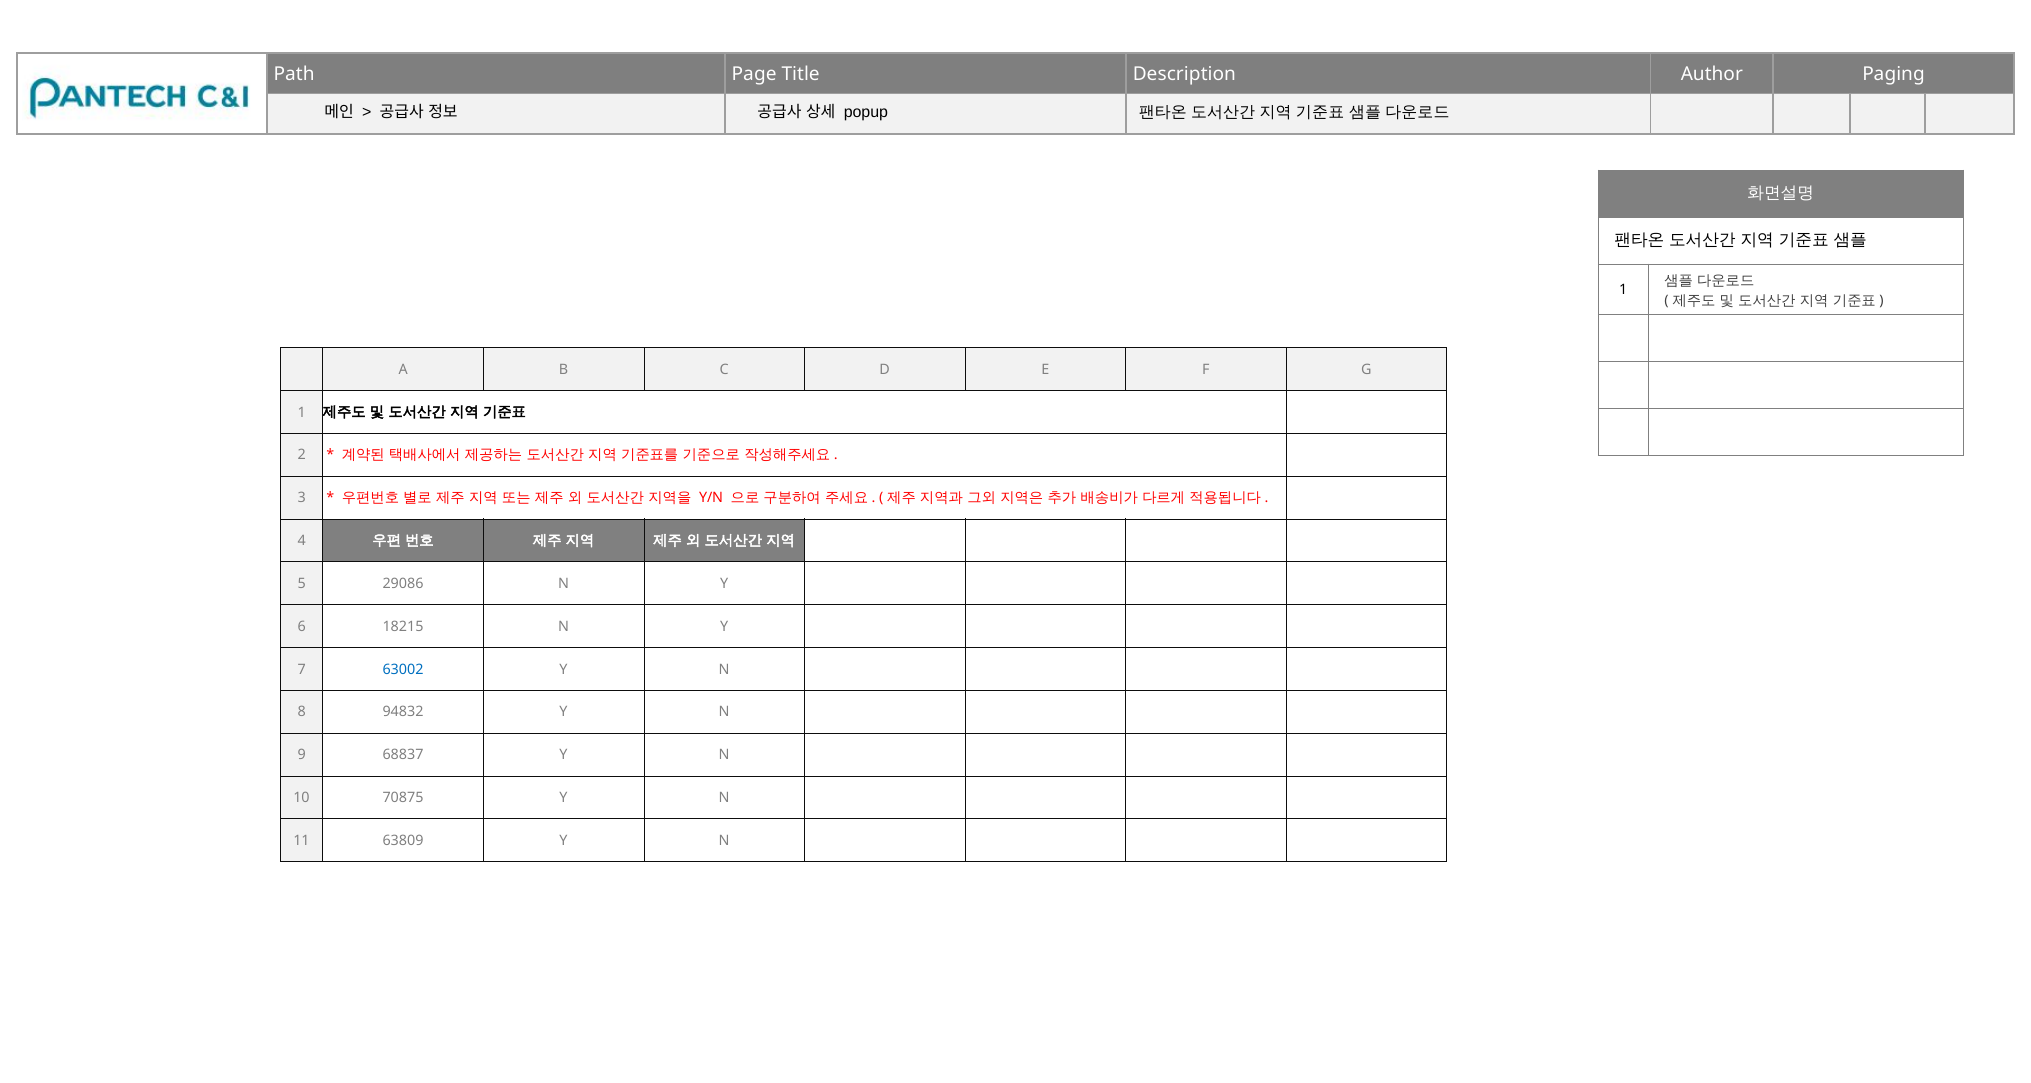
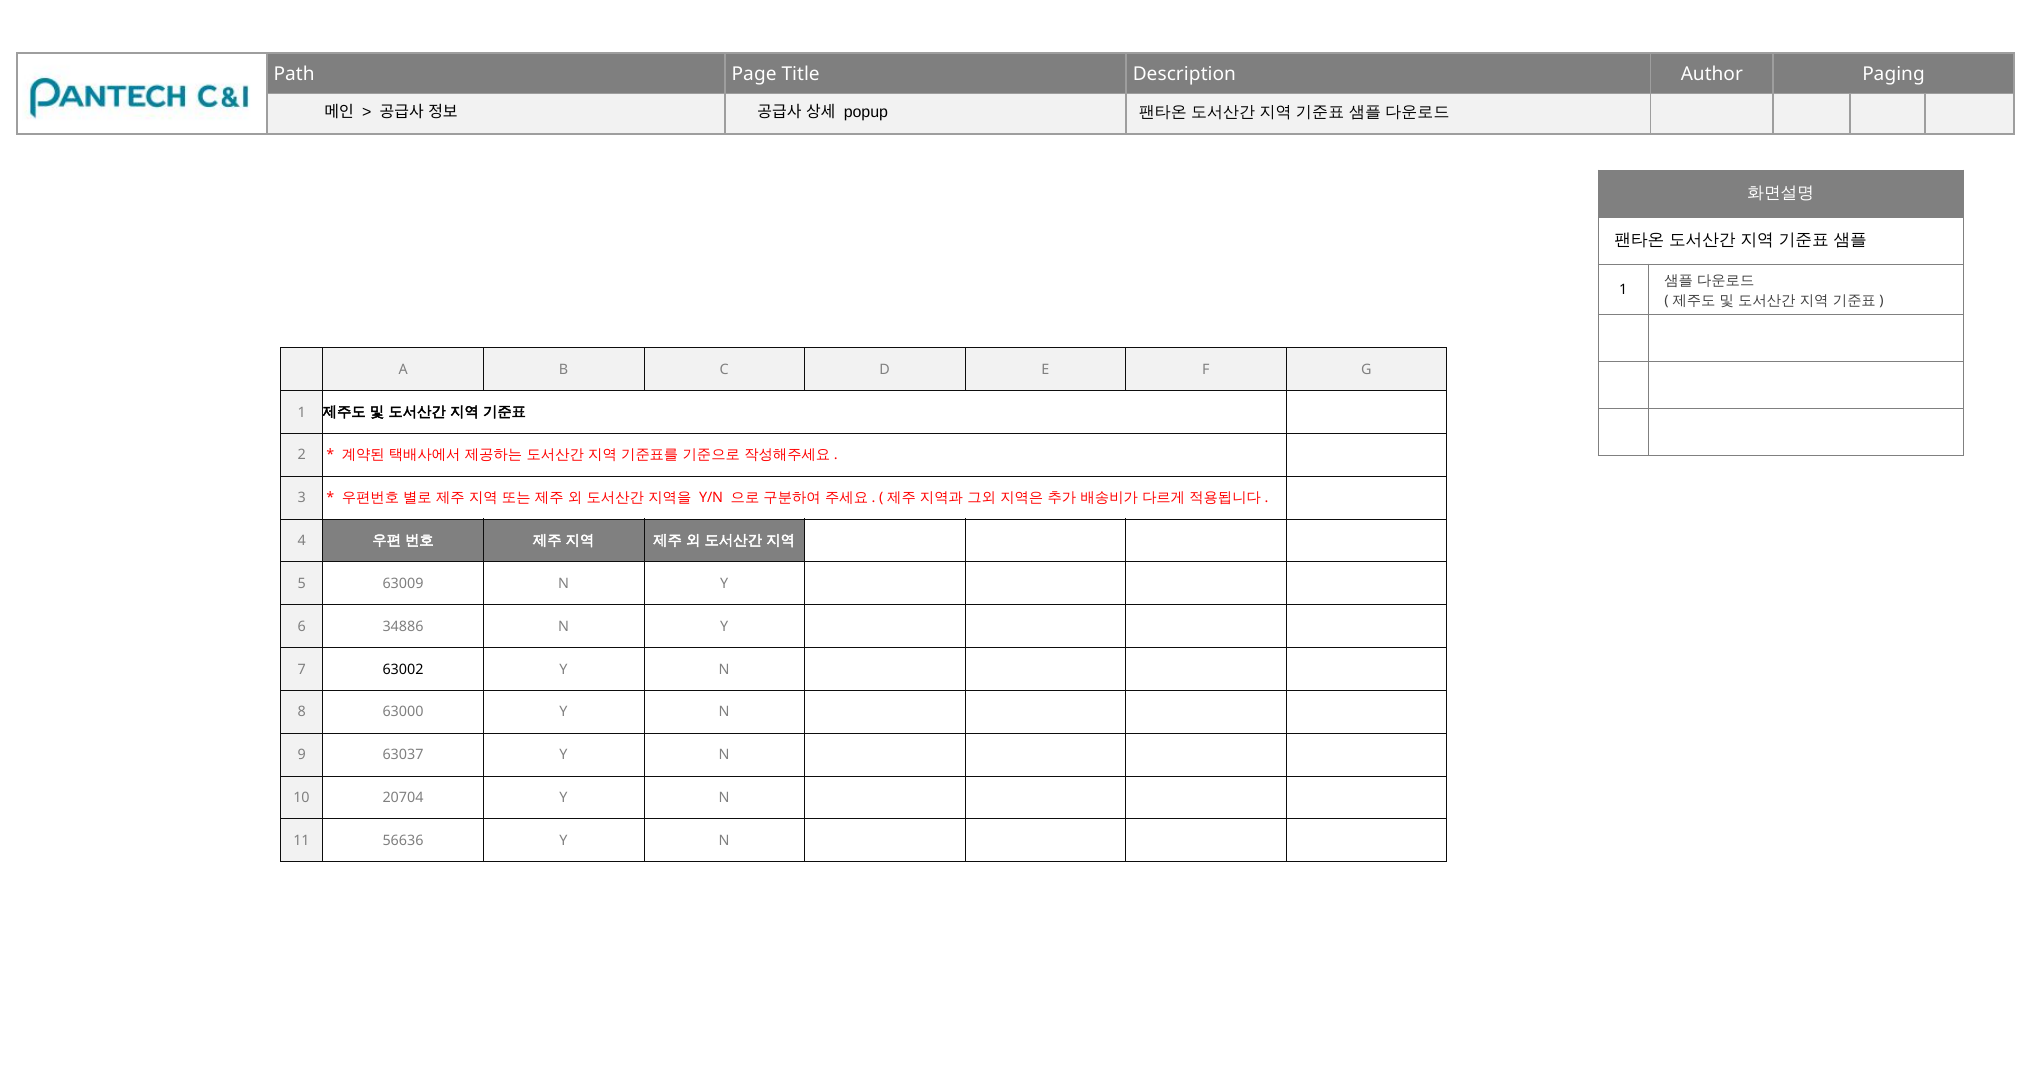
29086: 29086 -> 63009
18215: 18215 -> 34886
63002 colour: blue -> black
94832: 94832 -> 63000
68837: 68837 -> 63037
70875: 70875 -> 20704
63809: 63809 -> 56636
